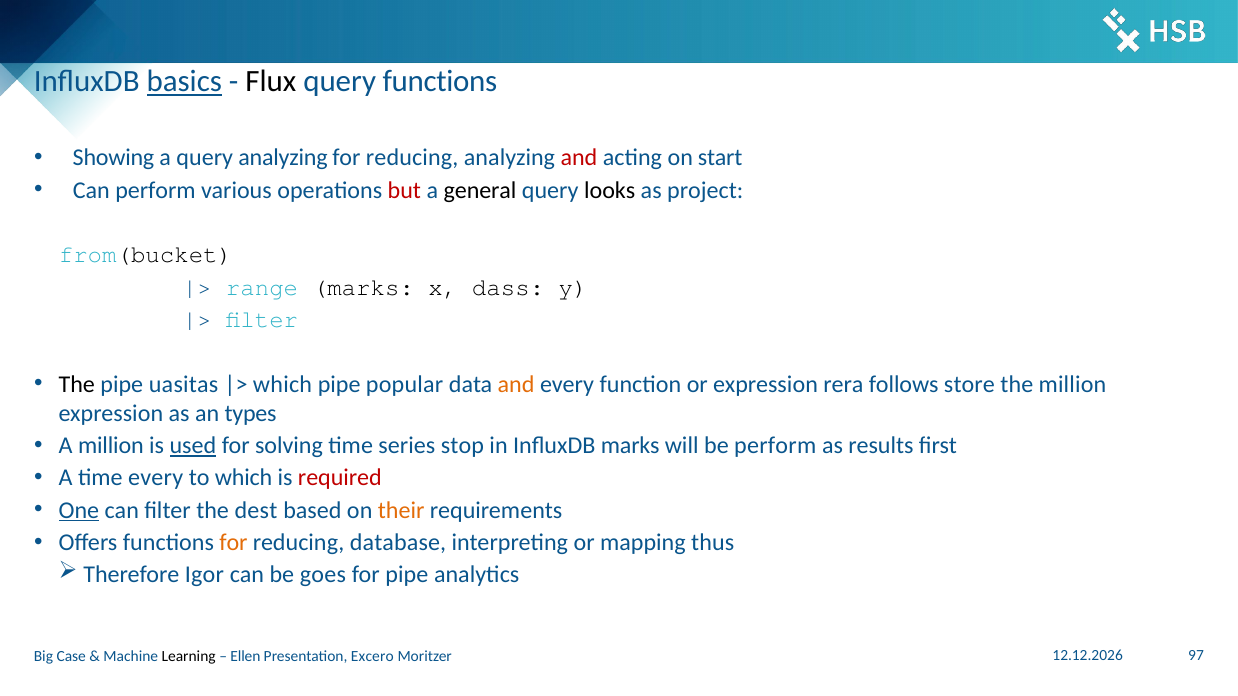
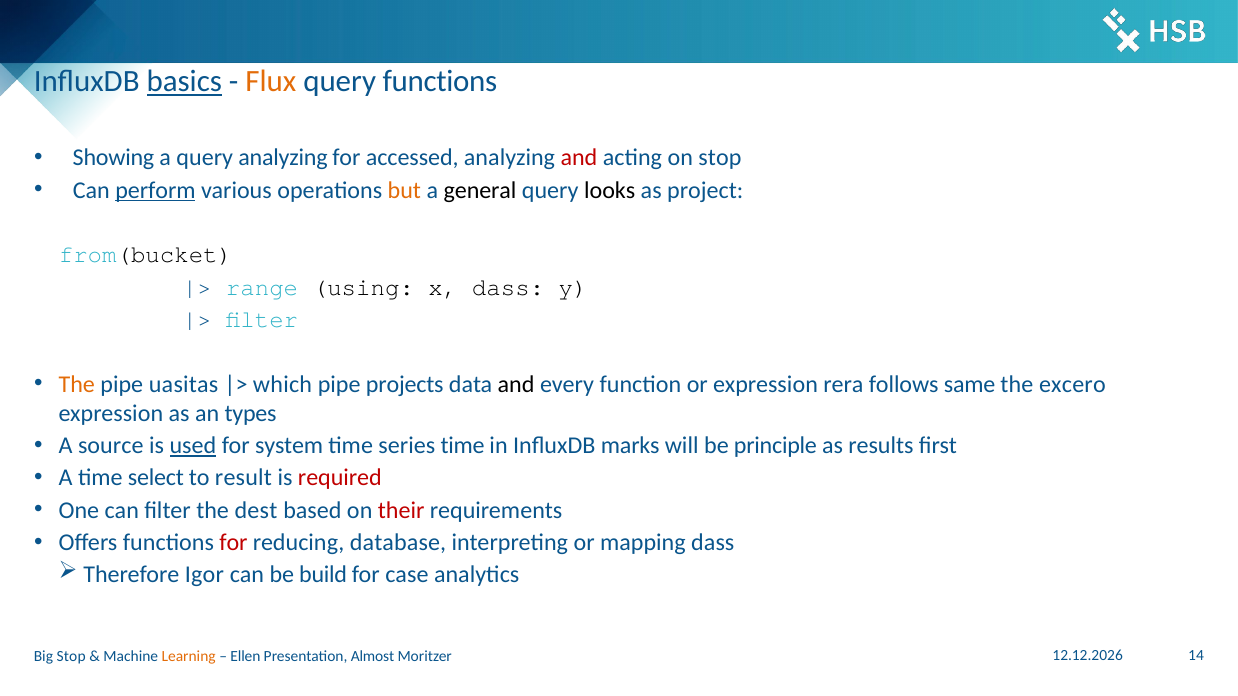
Flux colour: black -> orange
reducing at (412, 158): reducing -> accessed
on start: start -> stop
perform at (155, 190) underline: none -> present
but colour: red -> orange
range marks: marks -> using
The at (77, 385) colour: black -> orange
popular: popular -> projects
and at (516, 385) colour: orange -> black
store: store -> same
the million: million -> excero
A million: million -> source
solving: solving -> system
series stop: stop -> time
be perform: perform -> principle
time every: every -> select
to which: which -> result
One underline: present -> none
their colour: orange -> red
for at (233, 543) colour: orange -> red
mapping thus: thus -> dass
goes: goes -> build
for pipe: pipe -> case
97: 97 -> 14
Big Case: Case -> Stop
Learning colour: black -> orange
Excero: Excero -> Almost
